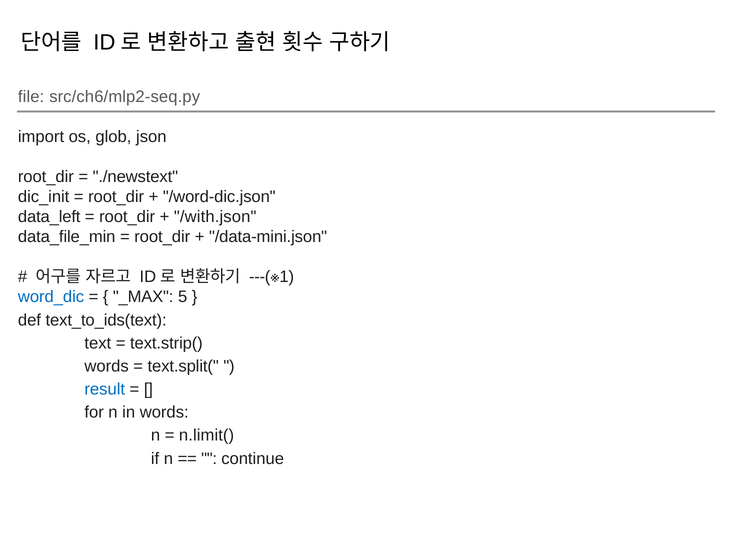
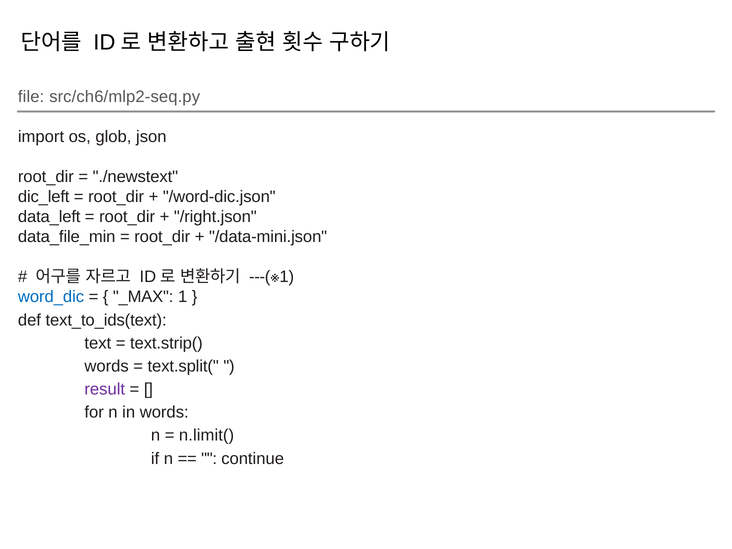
dic_init: dic_init -> dic_left
/with.json: /with.json -> /right.json
_MAX 5: 5 -> 1
result colour: blue -> purple
